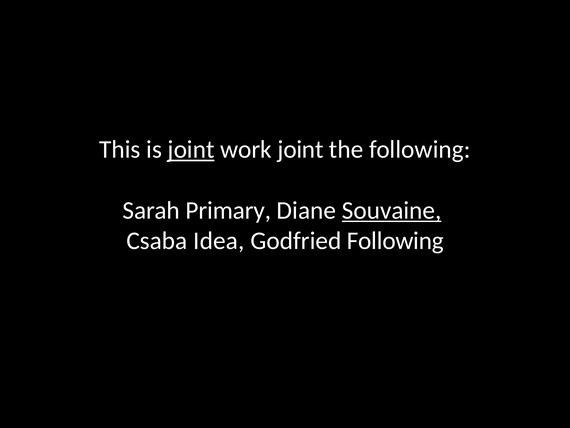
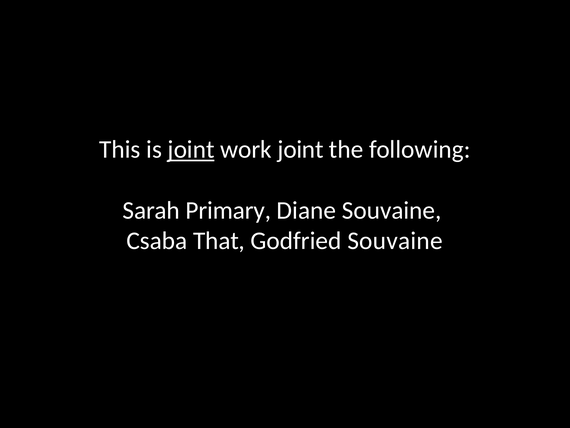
Souvaine at (392, 210) underline: present -> none
Idea: Idea -> That
Godfried Following: Following -> Souvaine
